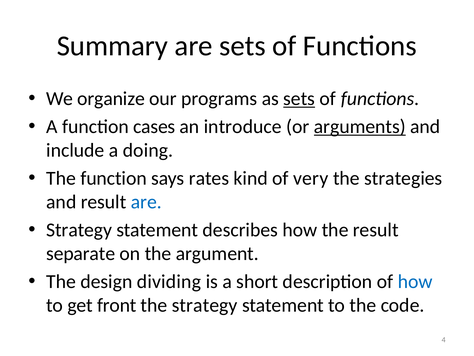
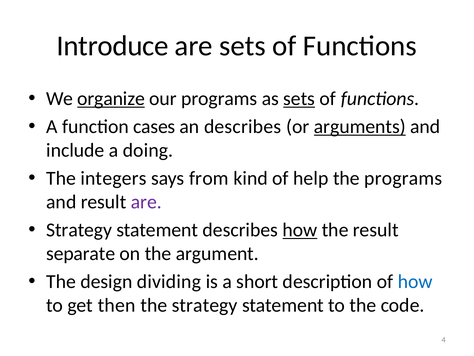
Summary: Summary -> Introduce
organize underline: none -> present
an introduce: introduce -> describes
The function: function -> integers
rates: rates -> from
very: very -> help
the strategies: strategies -> programs
are at (146, 202) colour: blue -> purple
how at (300, 230) underline: none -> present
front: front -> then
